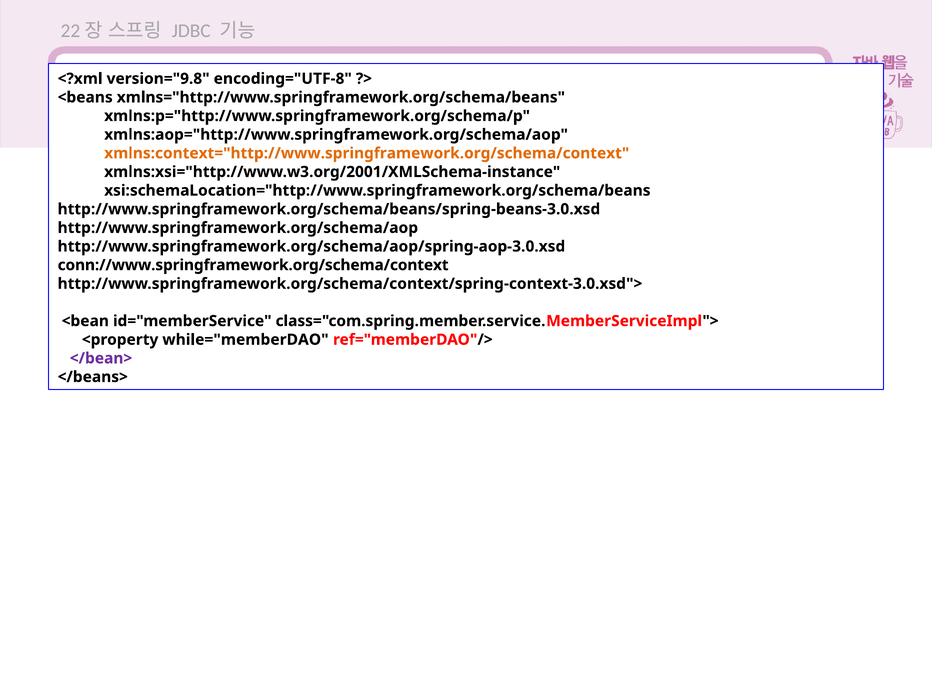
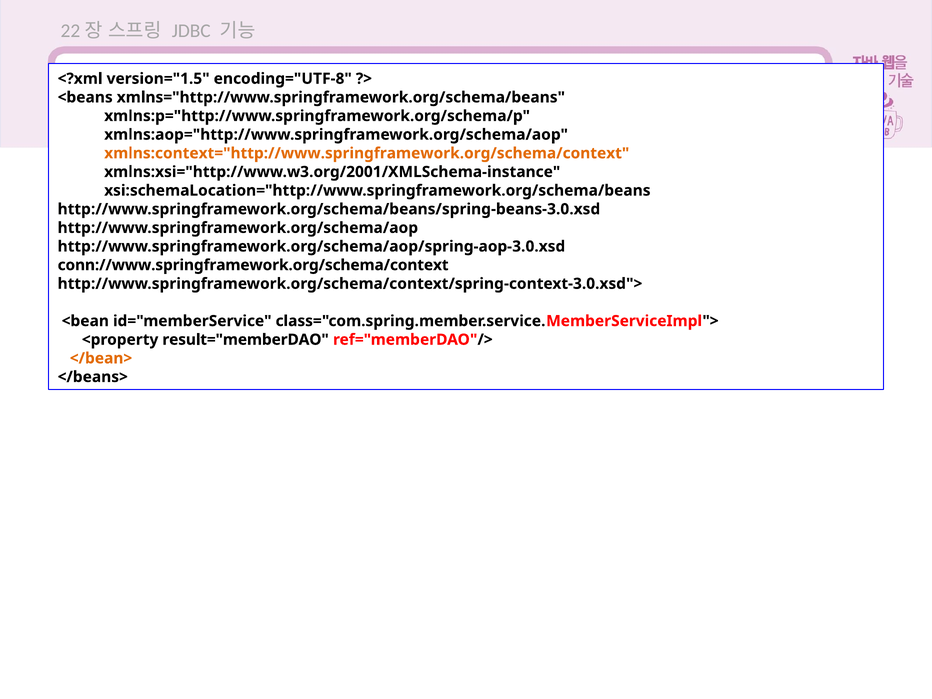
version="9.8: version="9.8 -> version="1.5
while="memberDAO: while="memberDAO -> result="memberDAO
</bean> colour: purple -> orange
